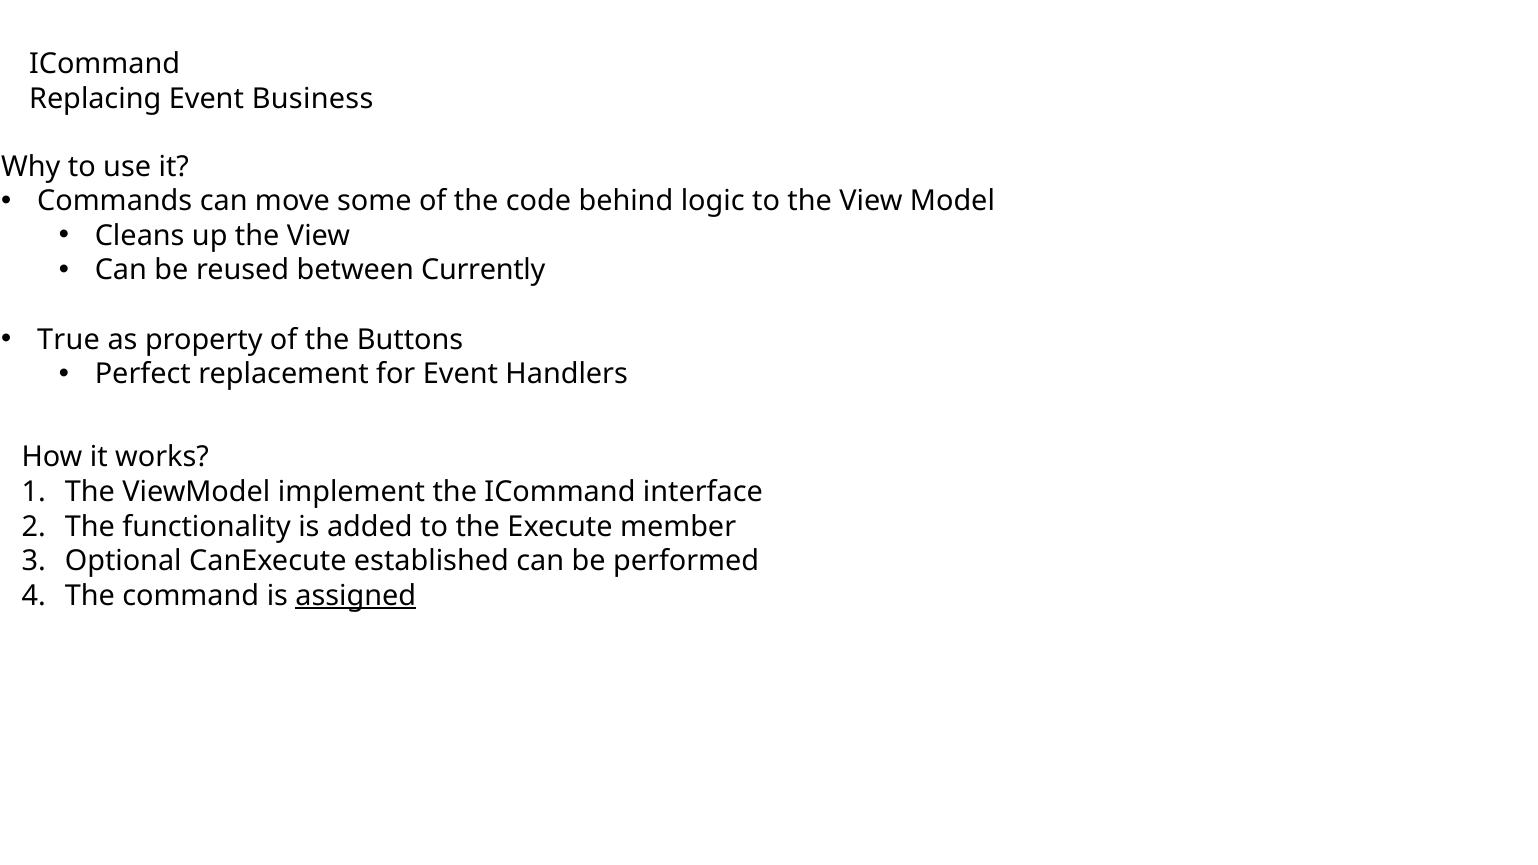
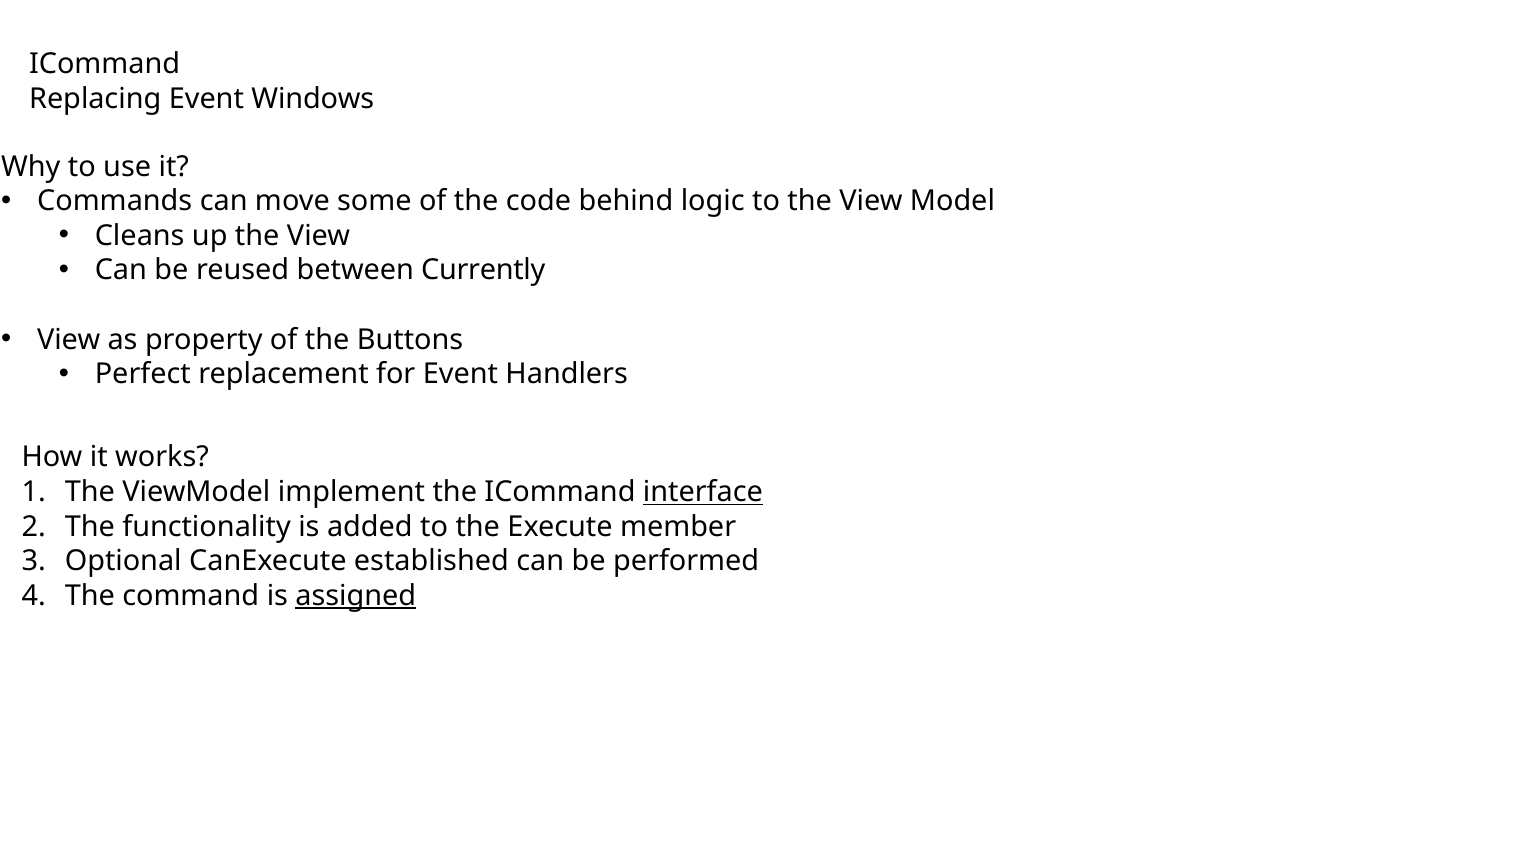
Business: Business -> Windows
True at (69, 340): True -> View
interface underline: none -> present
